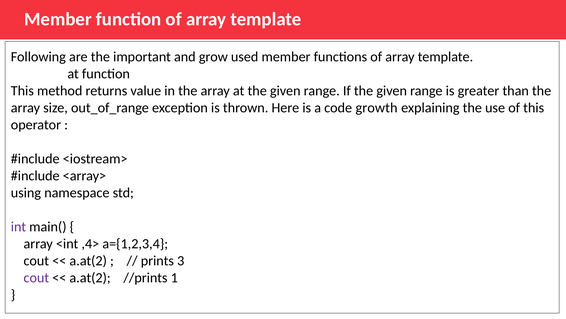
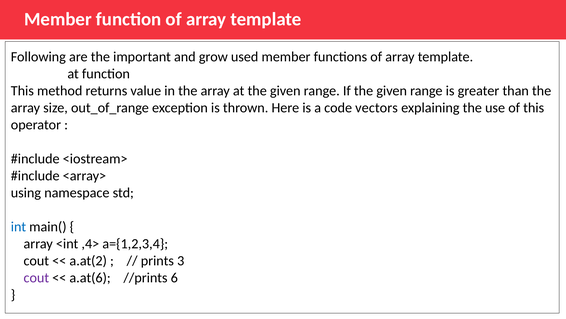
growth: growth -> vectors
int colour: purple -> blue
a.at(2 at (90, 277): a.at(2 -> a.at(6
1: 1 -> 6
